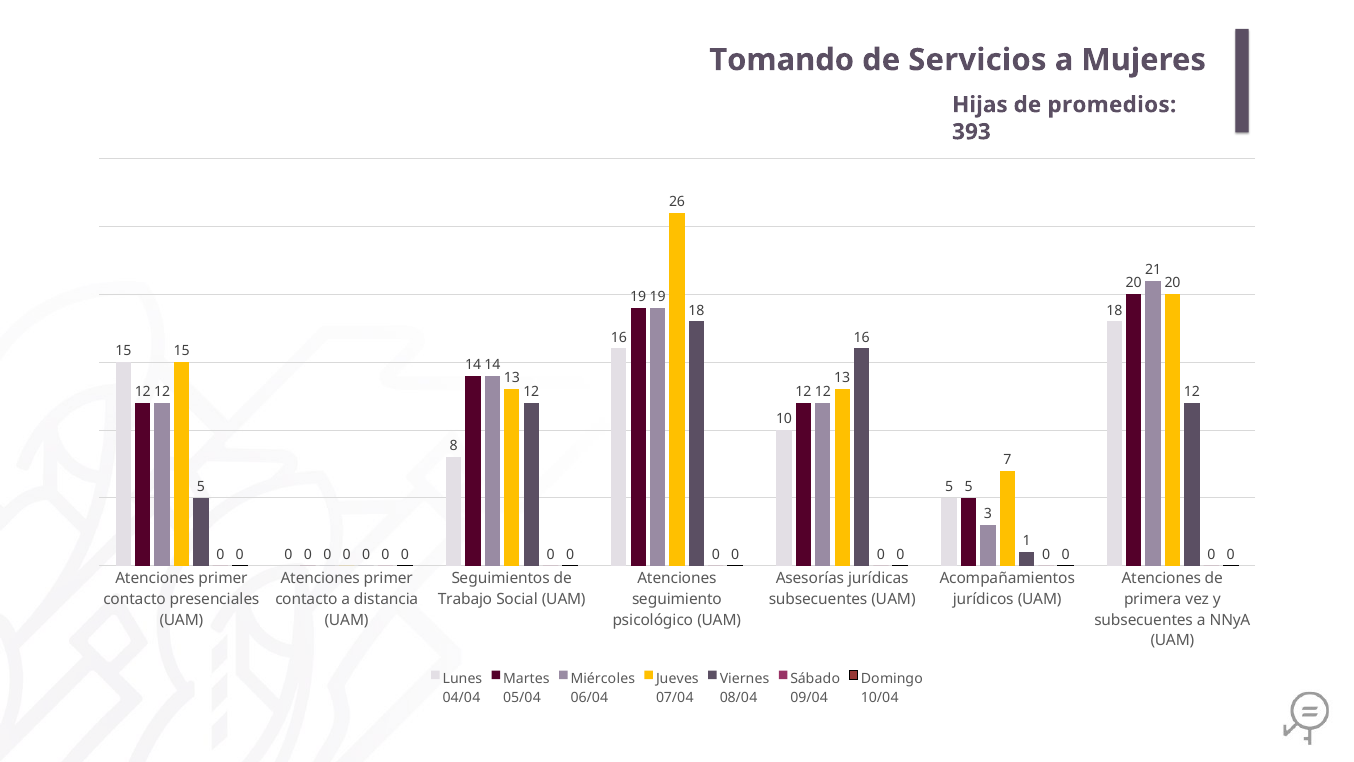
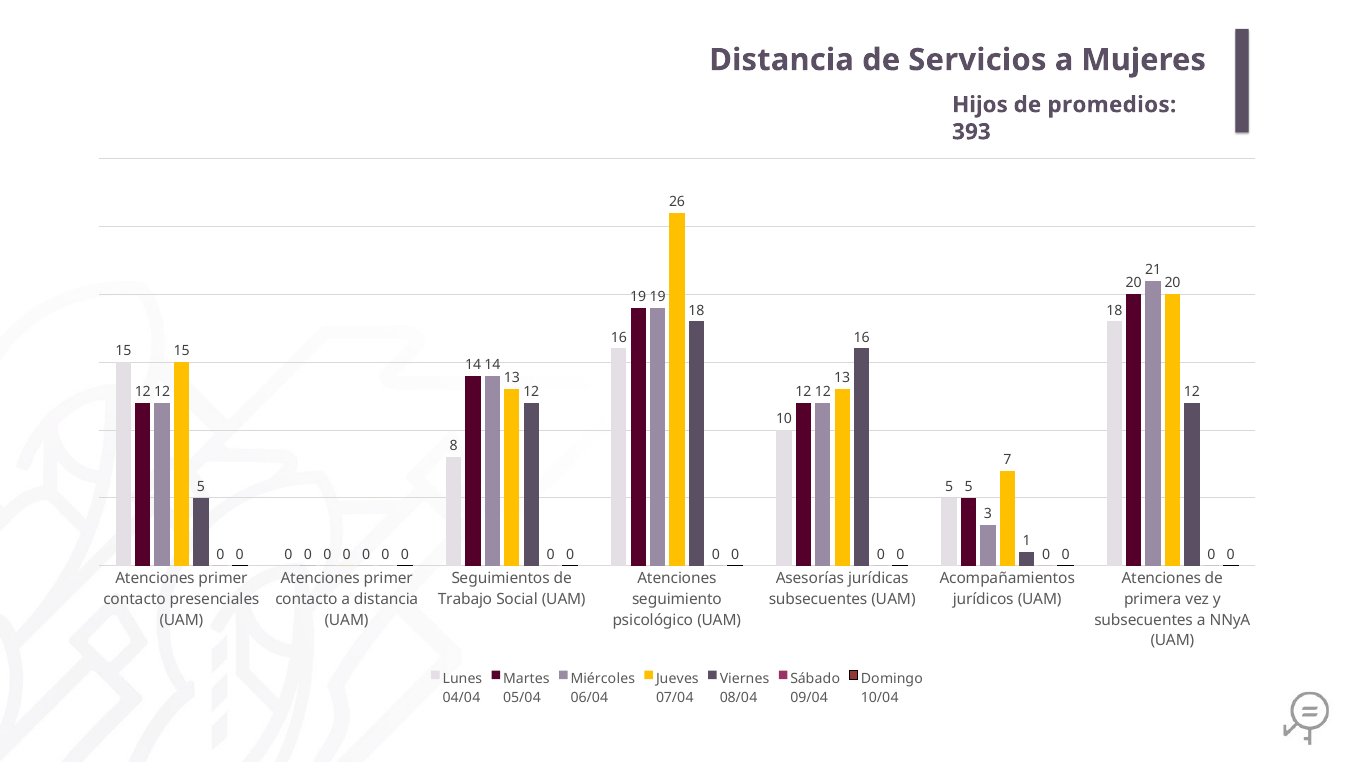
Tomando at (782, 60): Tomando -> Distancia
Hijas: Hijas -> Hijos
